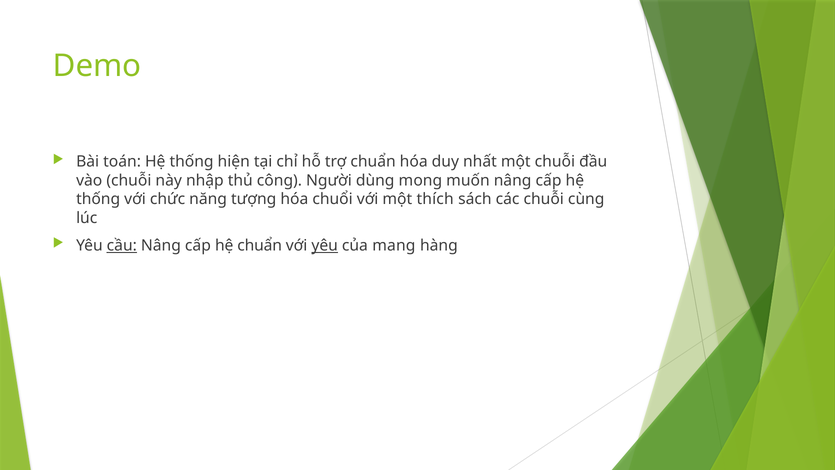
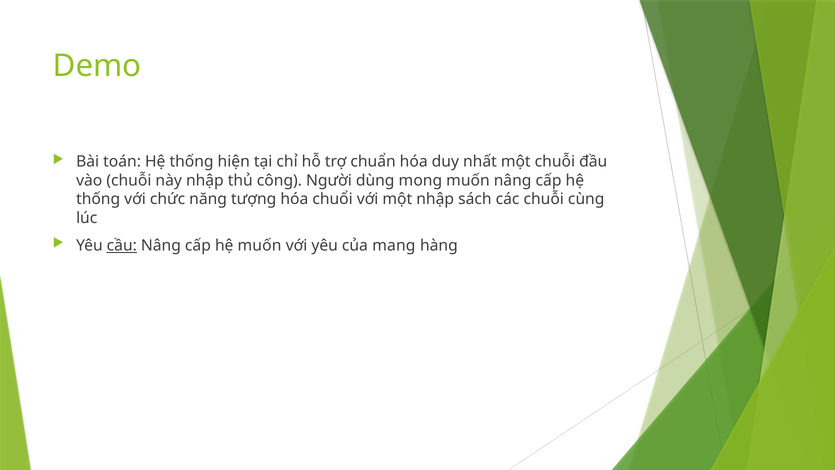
một thích: thích -> nhập
hệ chuẩn: chuẩn -> muốn
yêu at (325, 246) underline: present -> none
